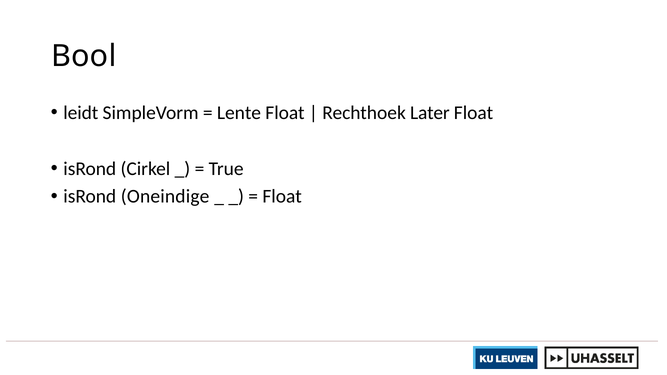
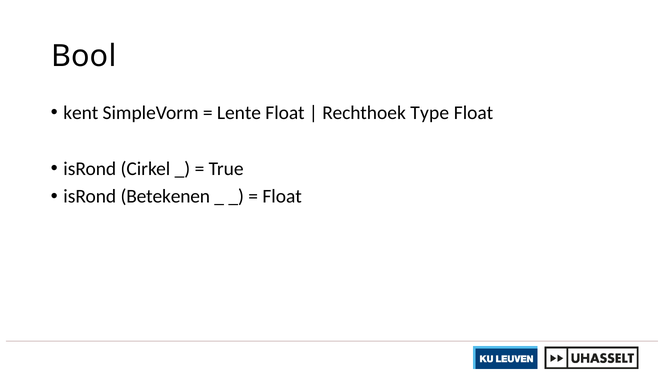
leidt: leidt -> kent
Later: Later -> Type
Oneindige: Oneindige -> Betekenen
